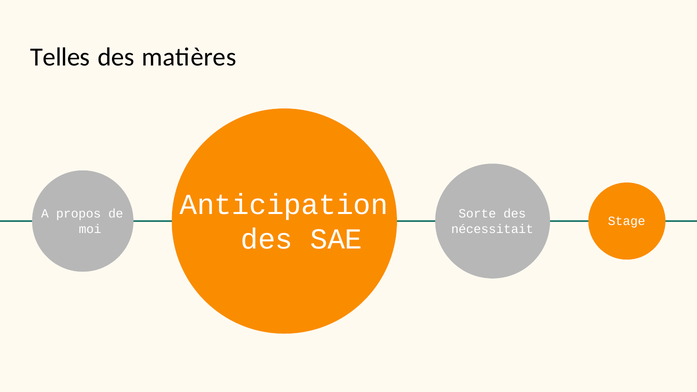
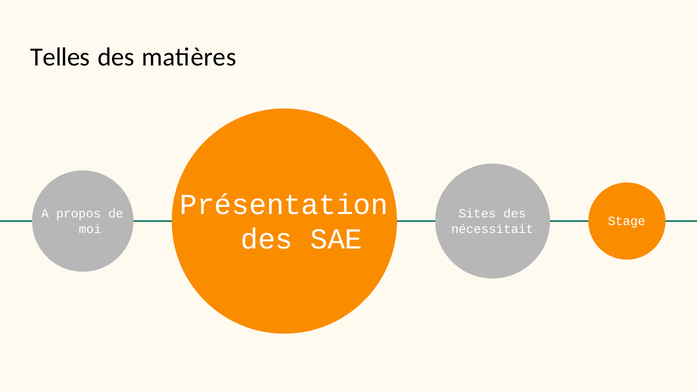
Anticipation: Anticipation -> Présentation
Sorte: Sorte -> Sites
